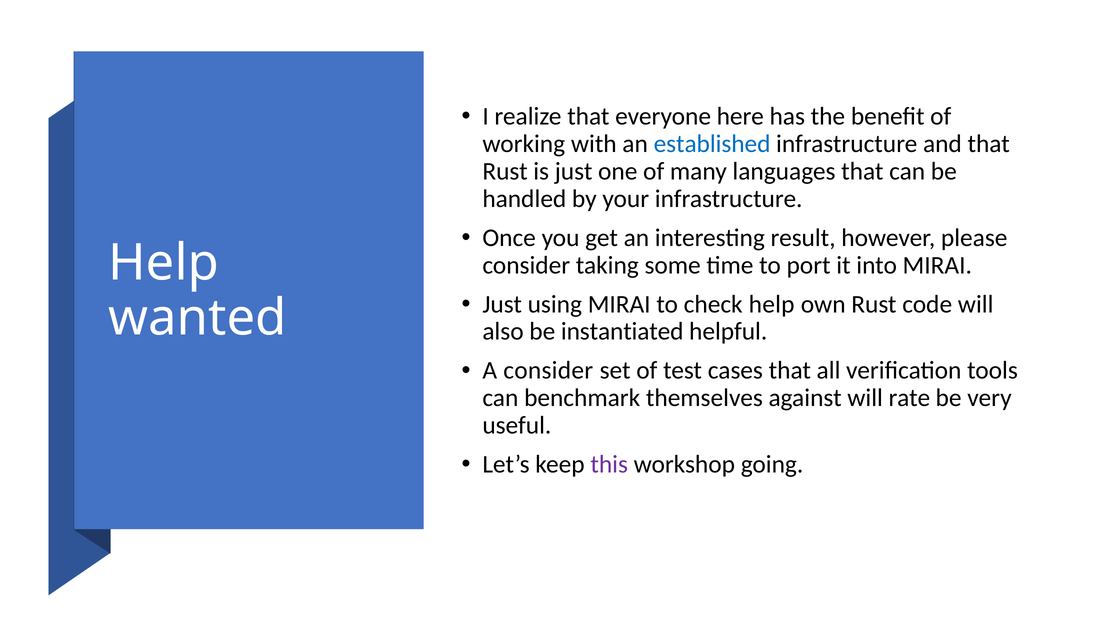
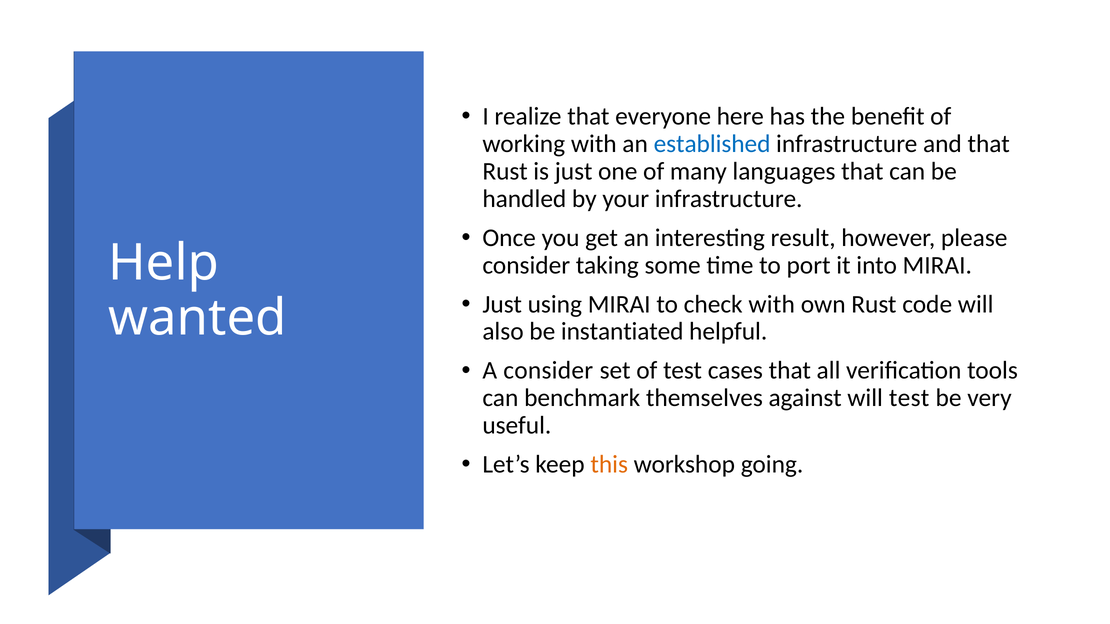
check help: help -> with
will rate: rate -> test
this colour: purple -> orange
